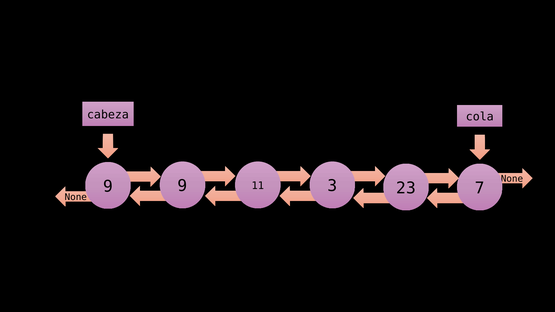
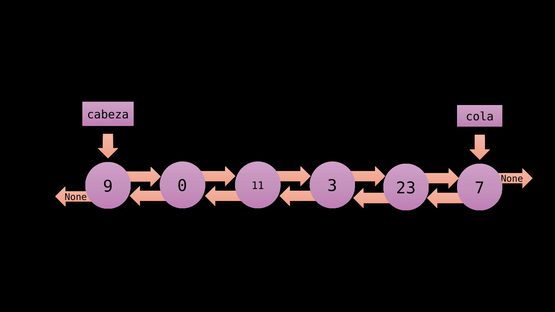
9 9: 9 -> 0
